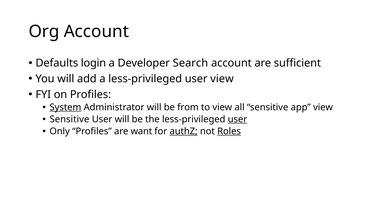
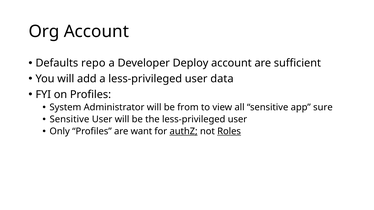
login: login -> repo
Search: Search -> Deploy
user view: view -> data
System underline: present -> none
app view: view -> sure
user at (237, 120) underline: present -> none
